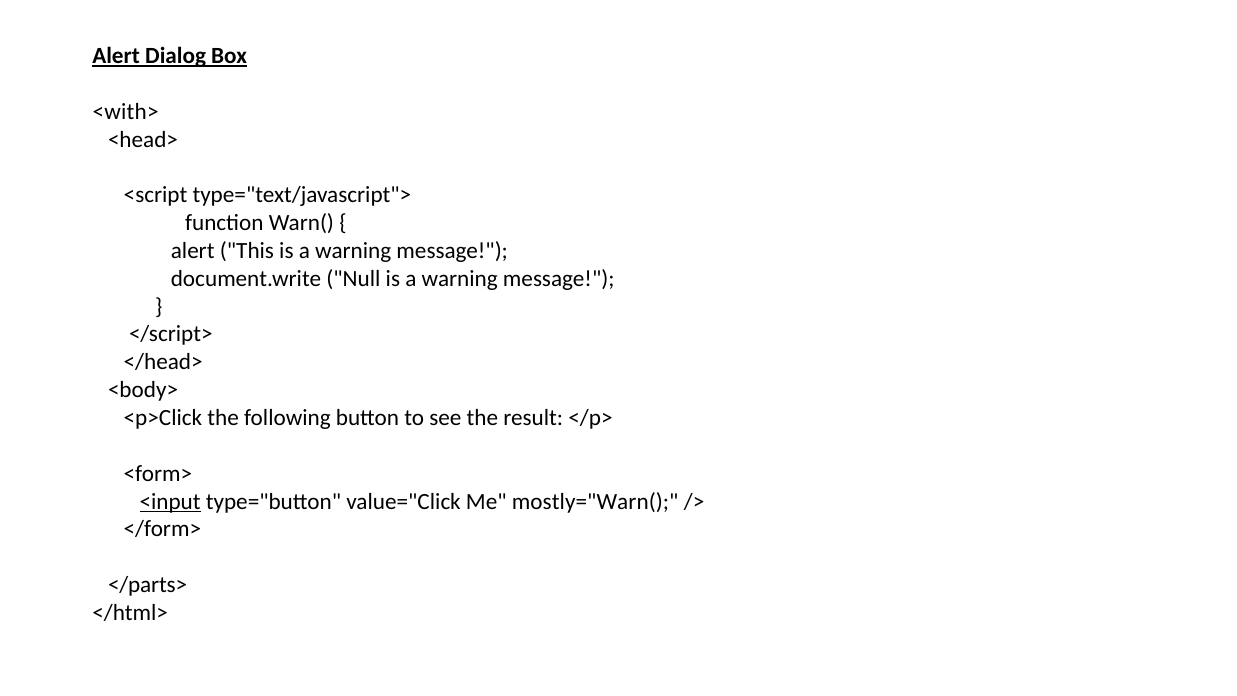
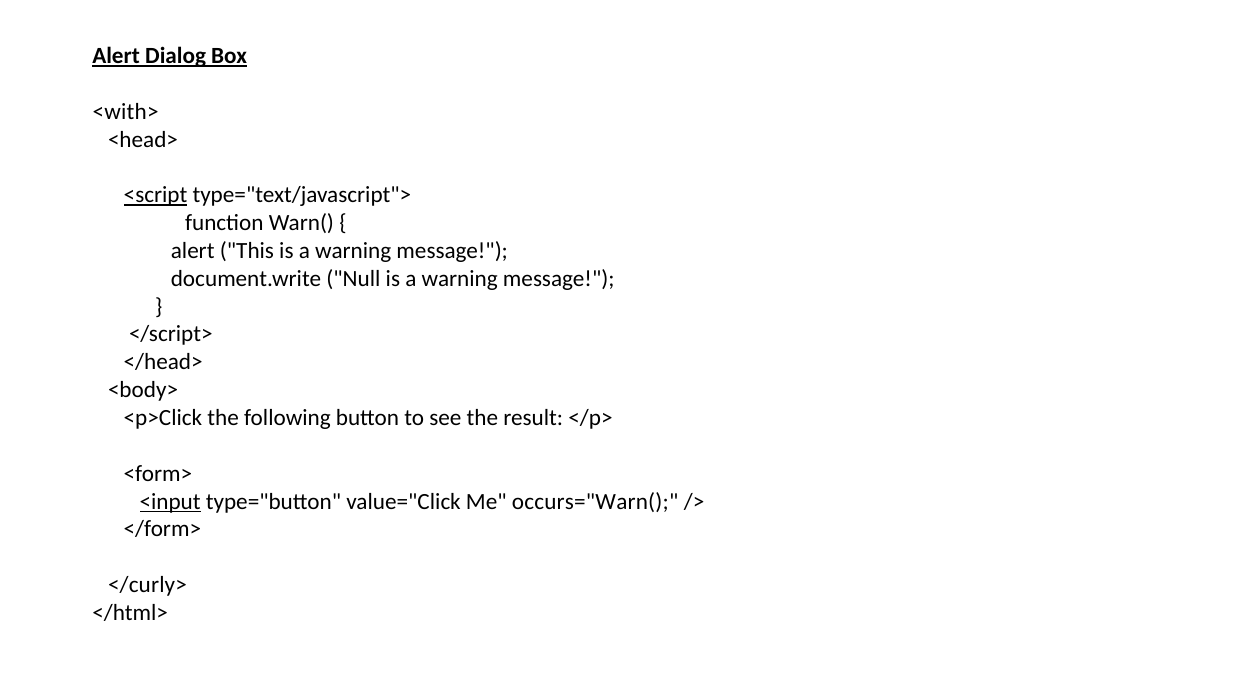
<script underline: none -> present
mostly="Warn(: mostly="Warn( -> occurs="Warn(
</parts>: </parts> -> </curly>
